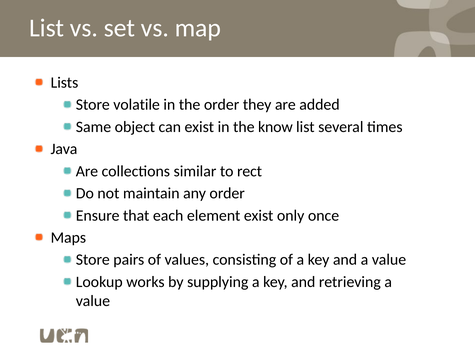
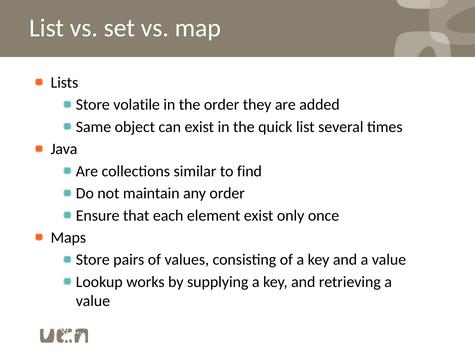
know: know -> quick
rect: rect -> find
